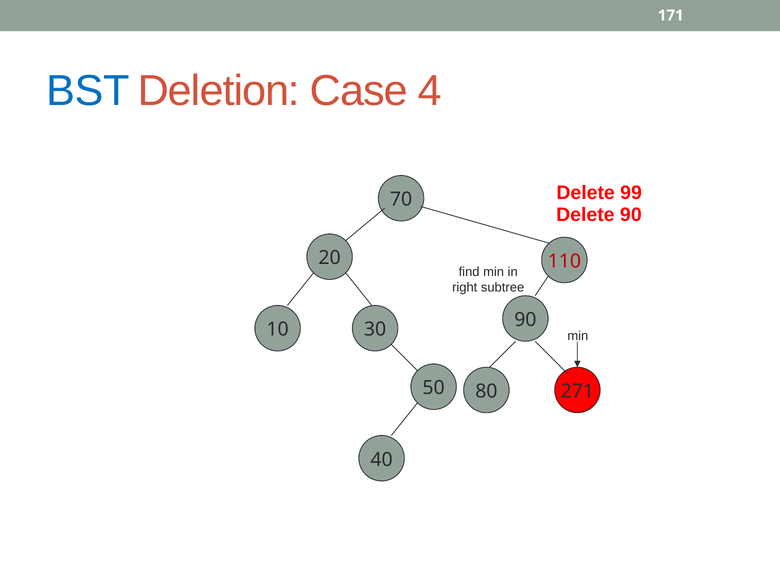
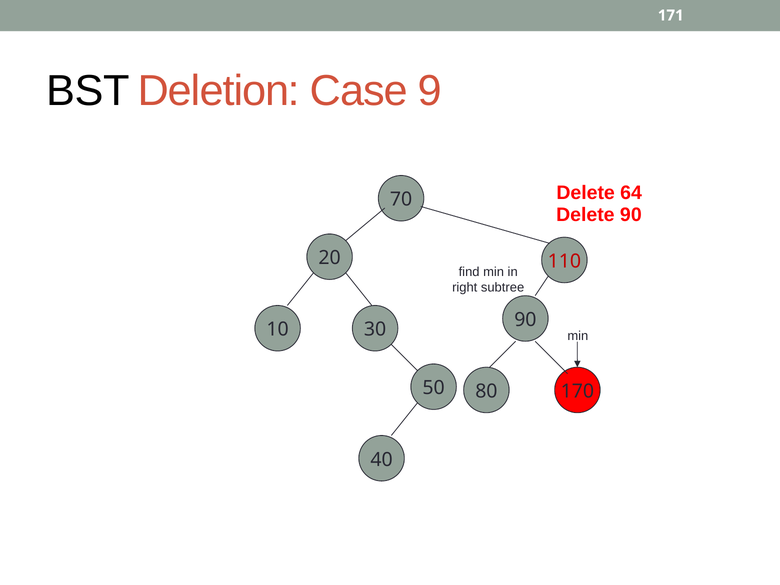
BST colour: blue -> black
4: 4 -> 9
99: 99 -> 64
271: 271 -> 170
